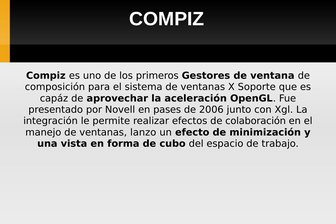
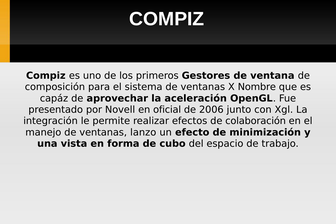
Soporte: Soporte -> Nombre
pases: pases -> oficial
